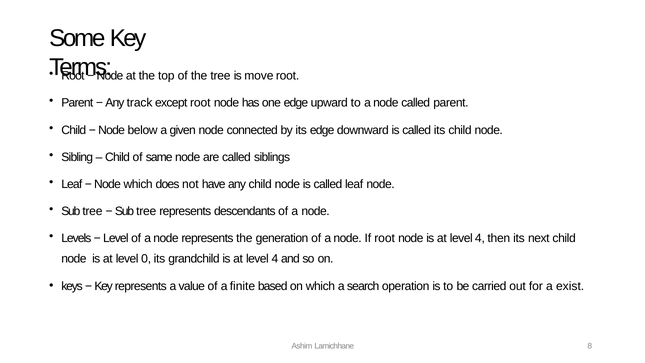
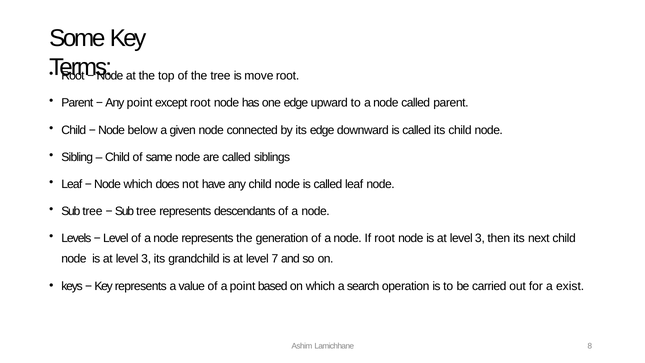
Any track: track -> point
4 at (480, 238): 4 -> 3
0 at (146, 258): 0 -> 3
4 at (275, 258): 4 -> 7
a finite: finite -> point
